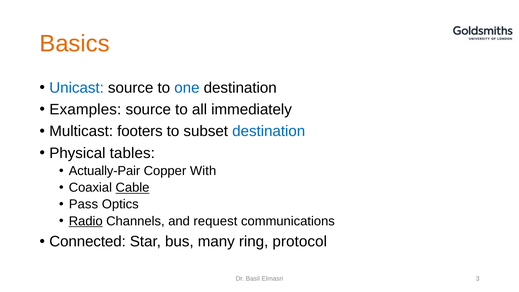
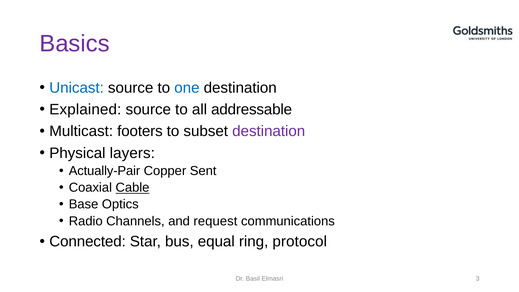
Basics colour: orange -> purple
Examples: Examples -> Explained
immediately: immediately -> addressable
destination at (269, 131) colour: blue -> purple
tables: tables -> layers
With: With -> Sent
Pass: Pass -> Base
Radio underline: present -> none
many: many -> equal
